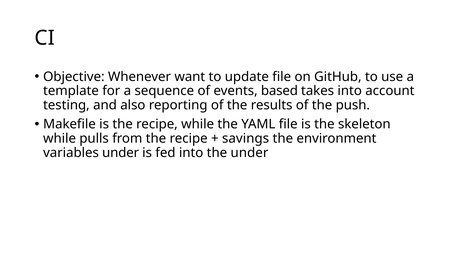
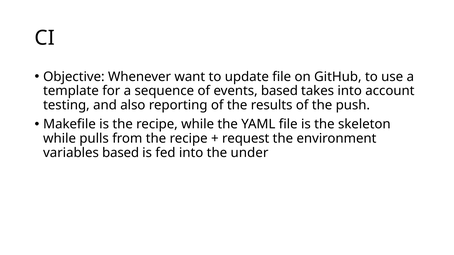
savings: savings -> request
variables under: under -> based
